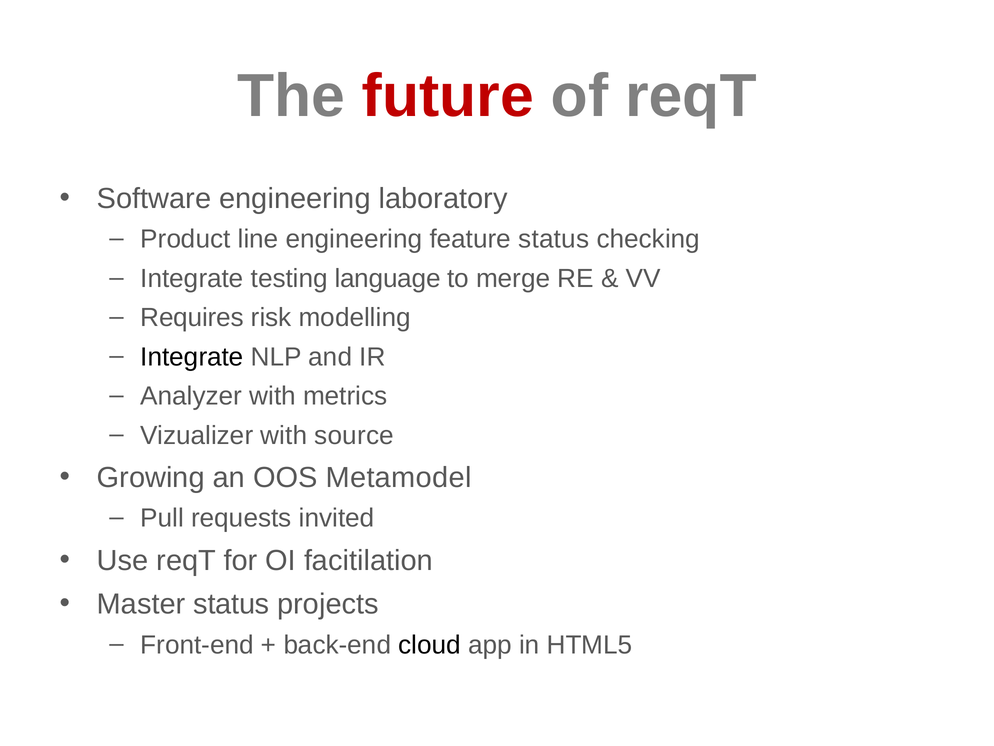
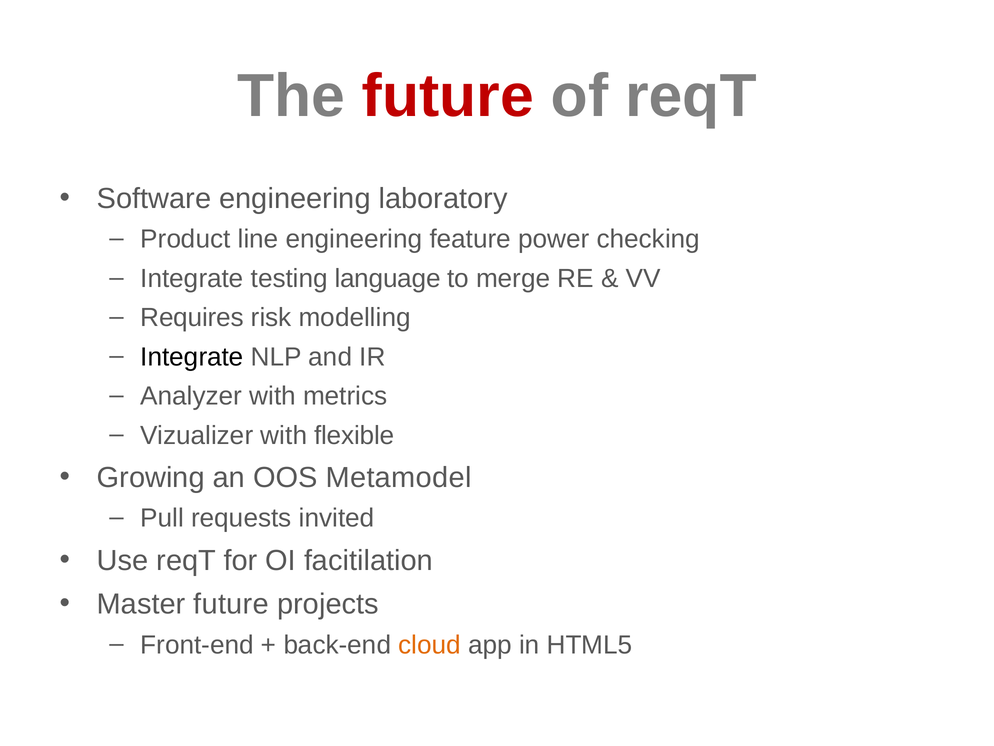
feature status: status -> power
source: source -> flexible
Master status: status -> future
cloud colour: black -> orange
